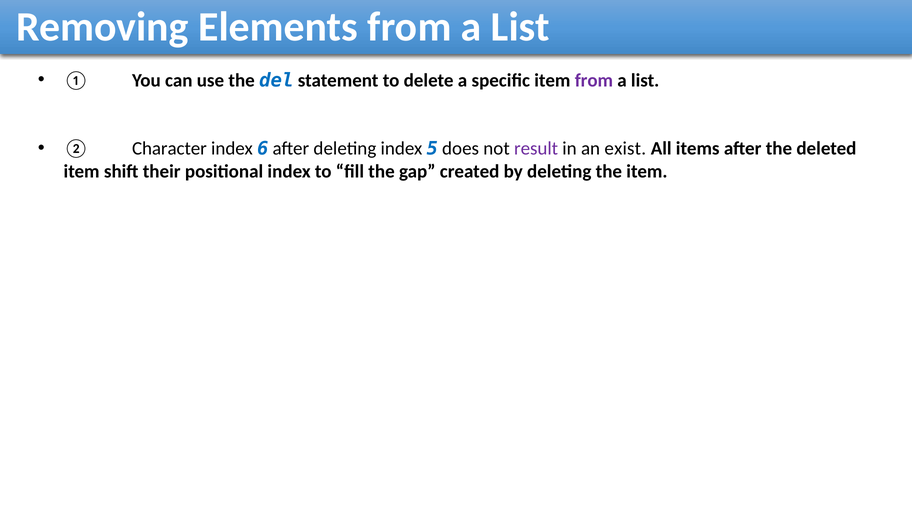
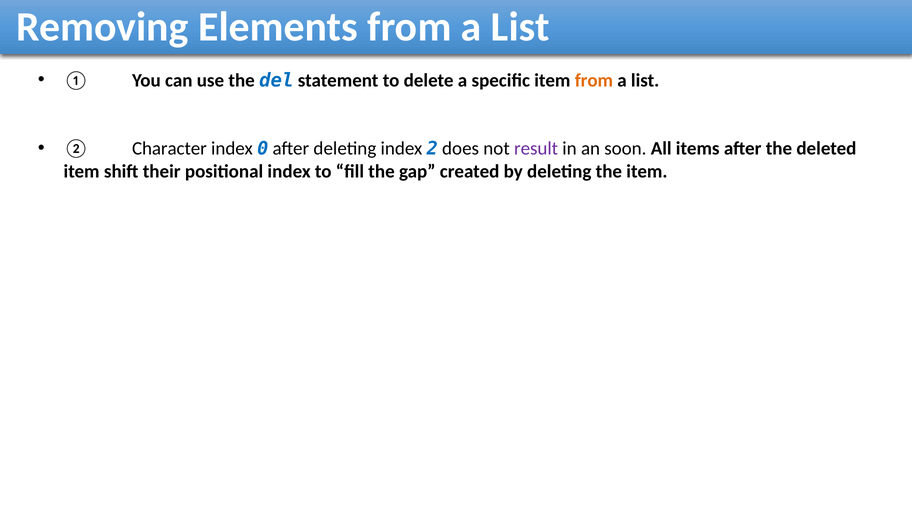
from at (594, 80) colour: purple -> orange
6: 6 -> 0
5: 5 -> 2
exist: exist -> soon
